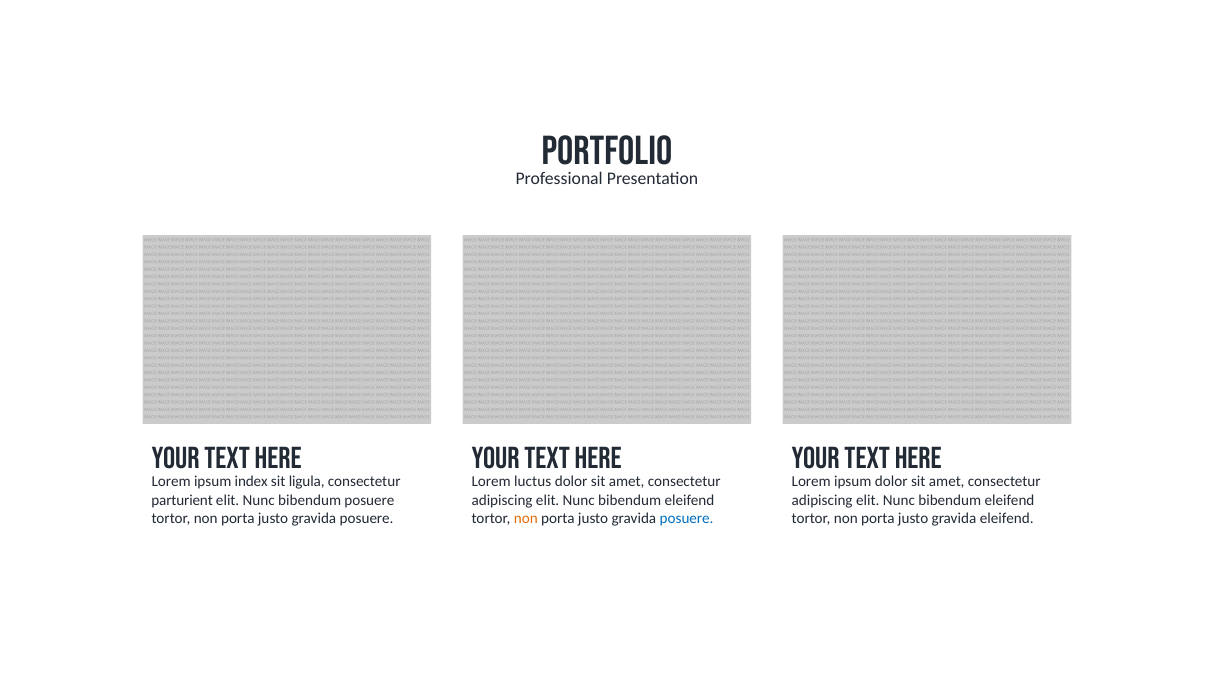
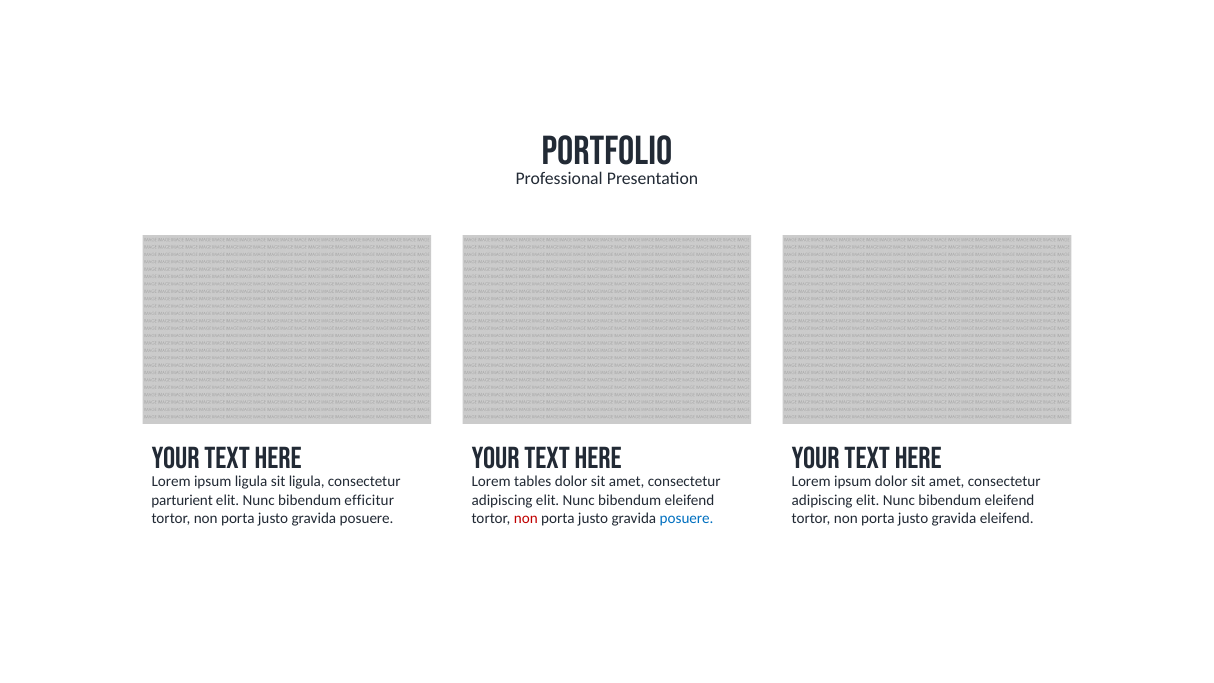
ipsum index: index -> ligula
luctus: luctus -> tables
bibendum posuere: posuere -> efficitur
non at (526, 518) colour: orange -> red
